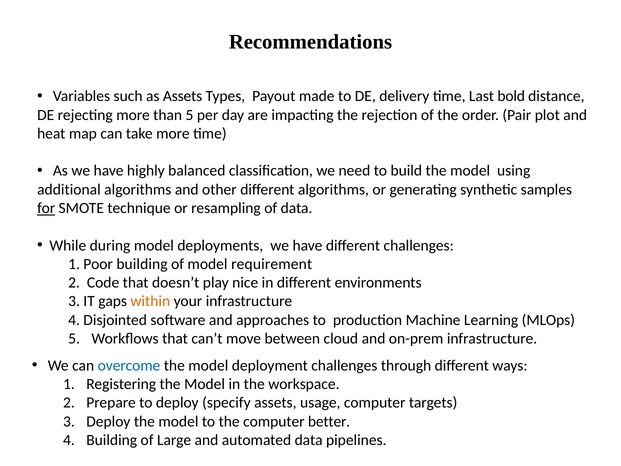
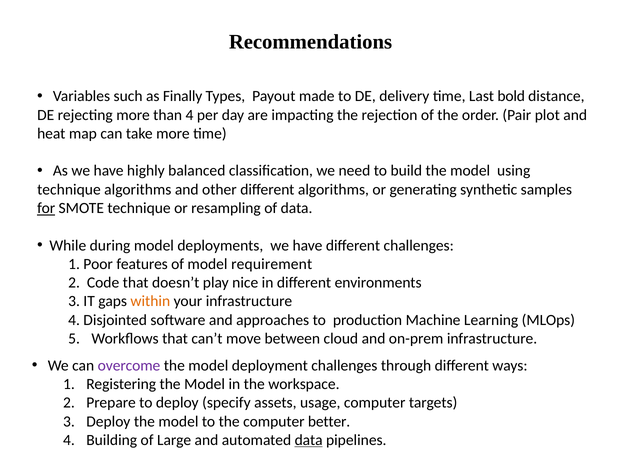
as Assets: Assets -> Finally
than 5: 5 -> 4
additional at (69, 189): additional -> technique
Poor building: building -> features
overcome colour: blue -> purple
data at (309, 440) underline: none -> present
